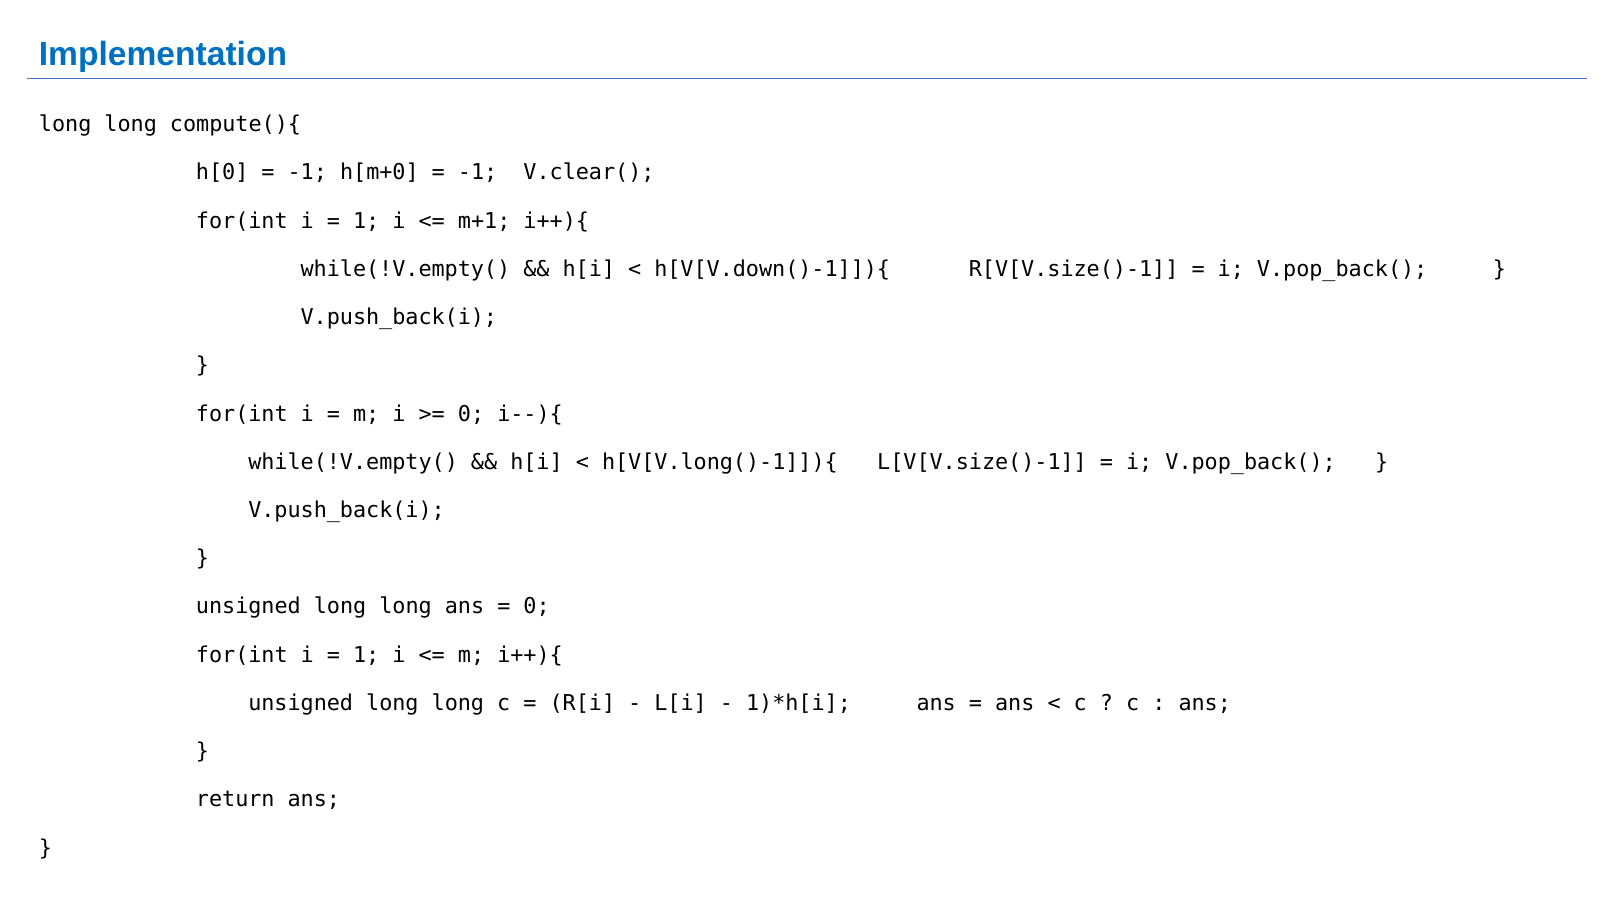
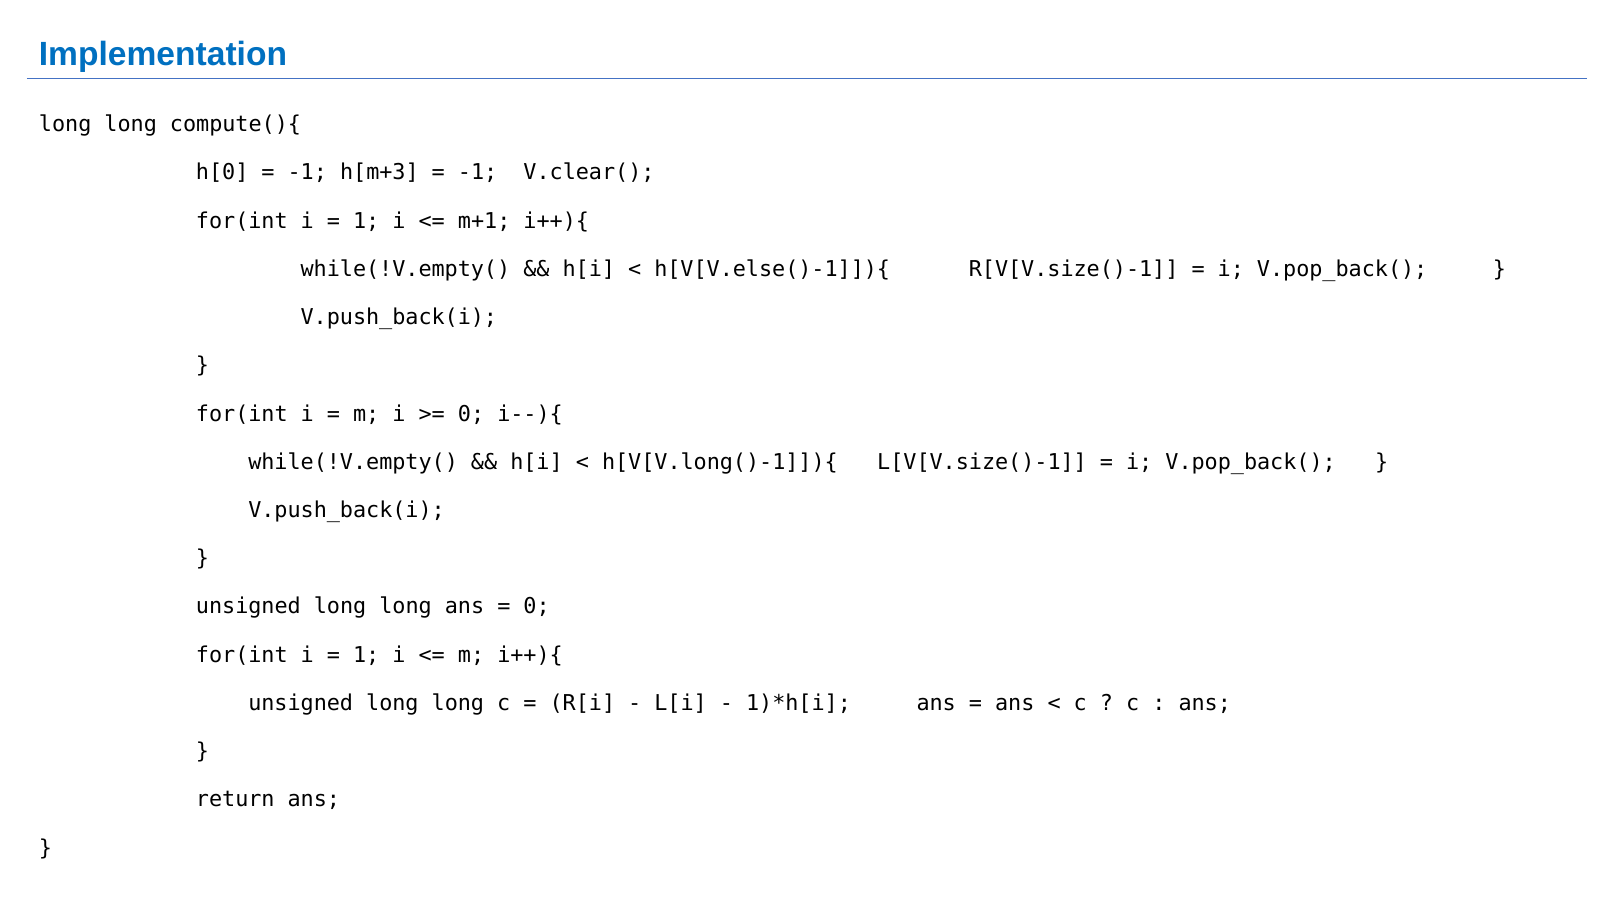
h[m+0: h[m+0 -> h[m+3
h[V[V.down()-1]]){: h[V[V.down()-1]]){ -> h[V[V.else()-1]]){
